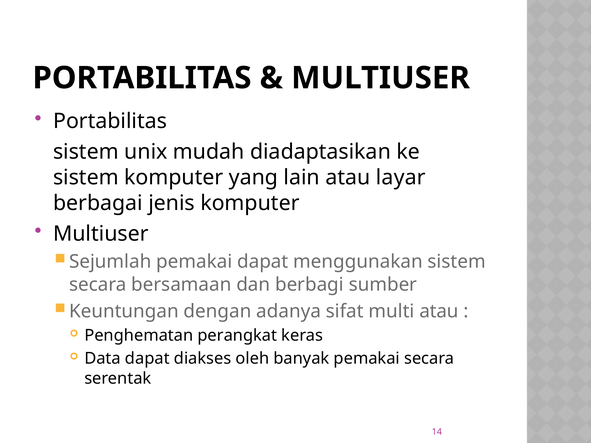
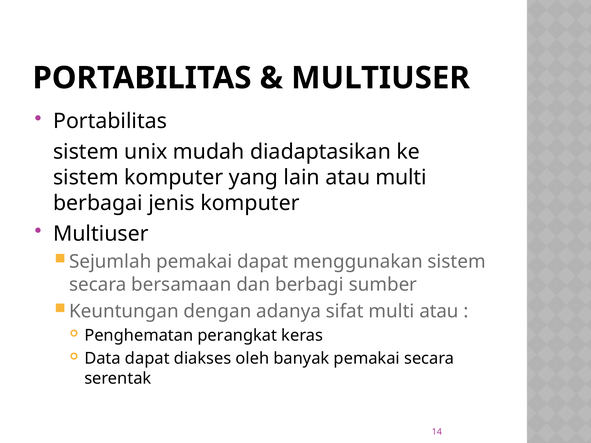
atau layar: layar -> multi
